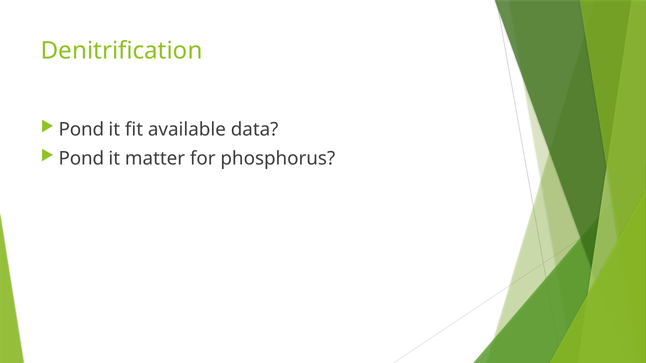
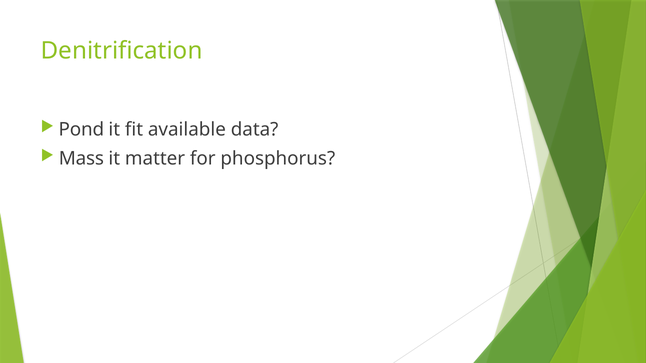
Pond at (81, 159): Pond -> Mass
